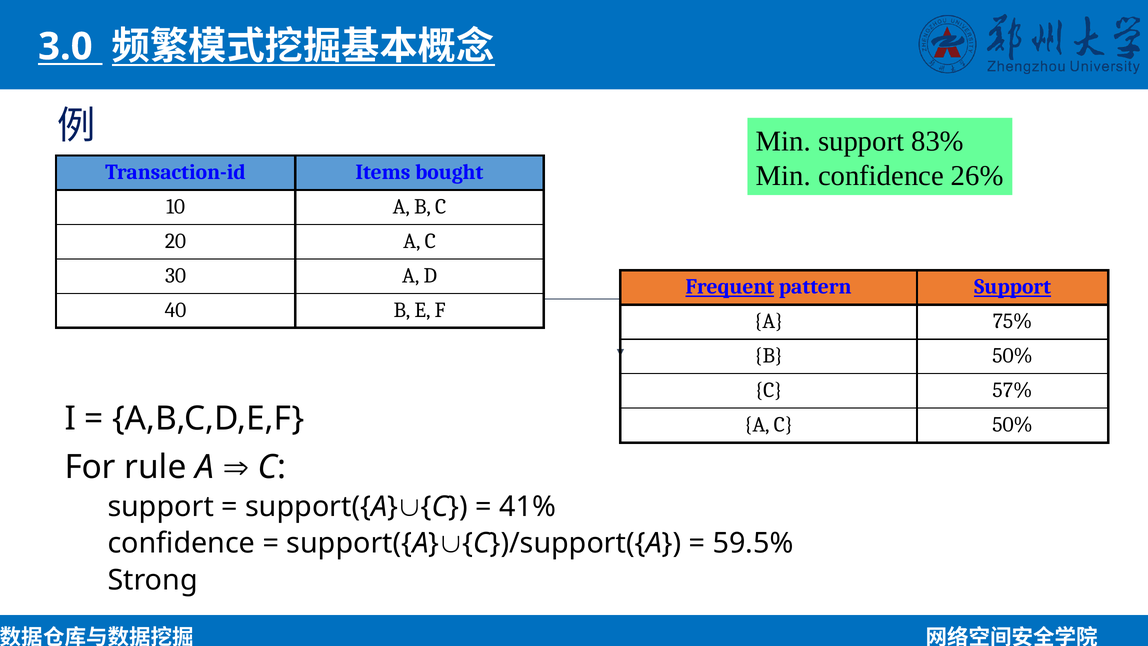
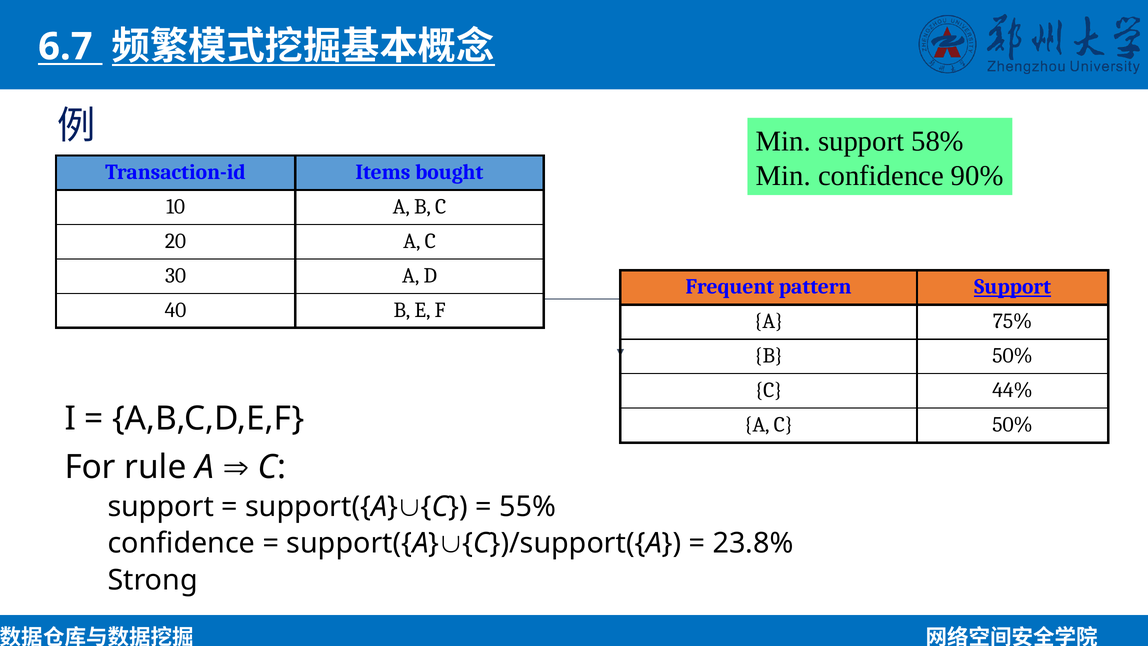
3.0: 3.0 -> 6.7
83%: 83% -> 58%
26%: 26% -> 90%
Frequent underline: present -> none
57%: 57% -> 44%
41%: 41% -> 55%
59.5%: 59.5% -> 23.8%
